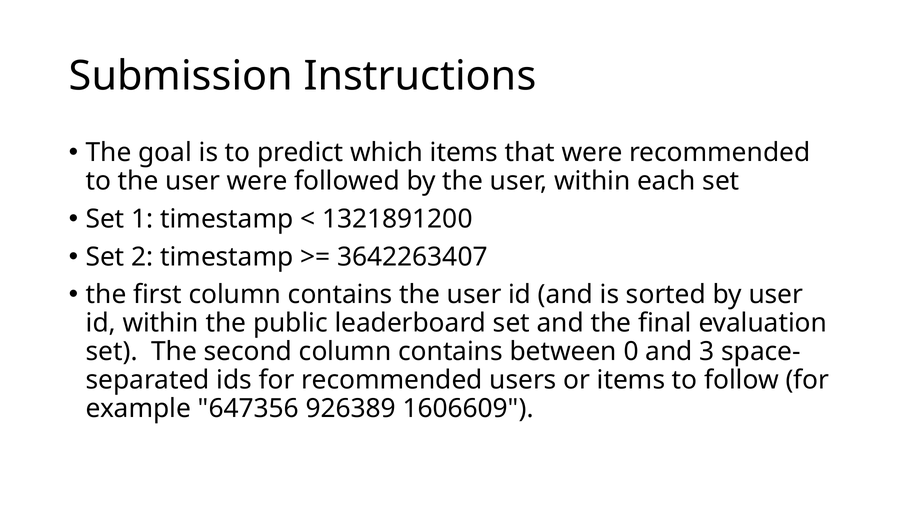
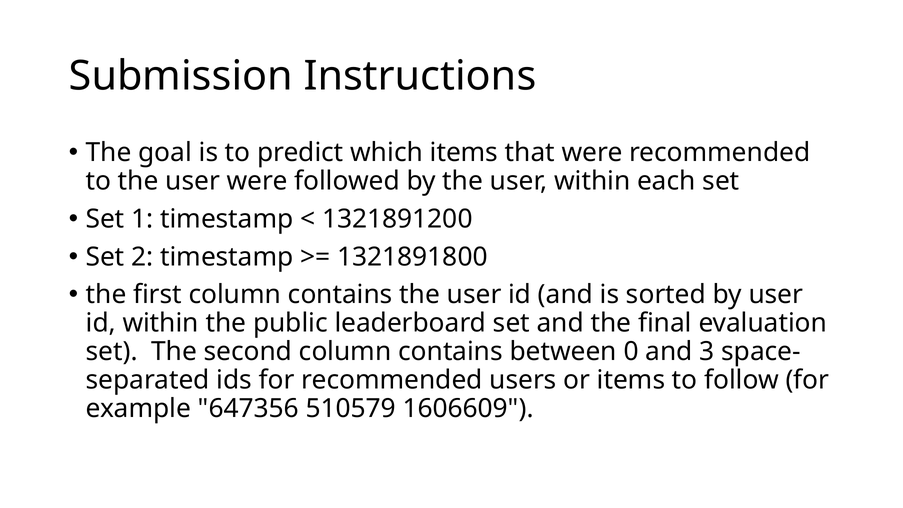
3642263407: 3642263407 -> 1321891800
926389: 926389 -> 510579
